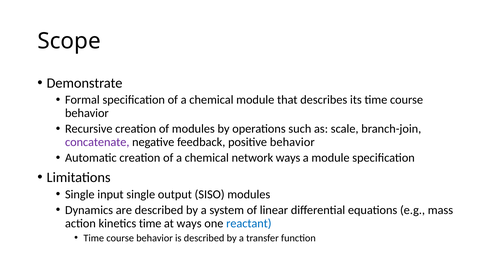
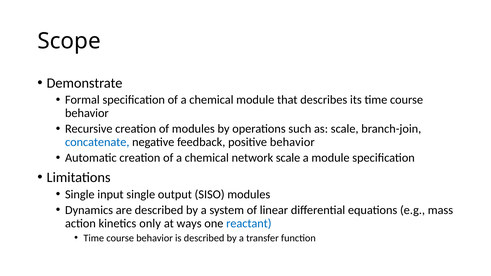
concatenate colour: purple -> blue
network ways: ways -> scale
kinetics time: time -> only
